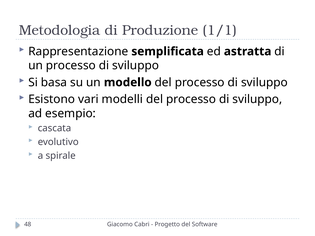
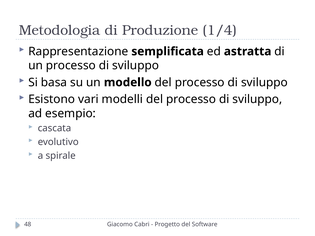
1/1: 1/1 -> 1/4
